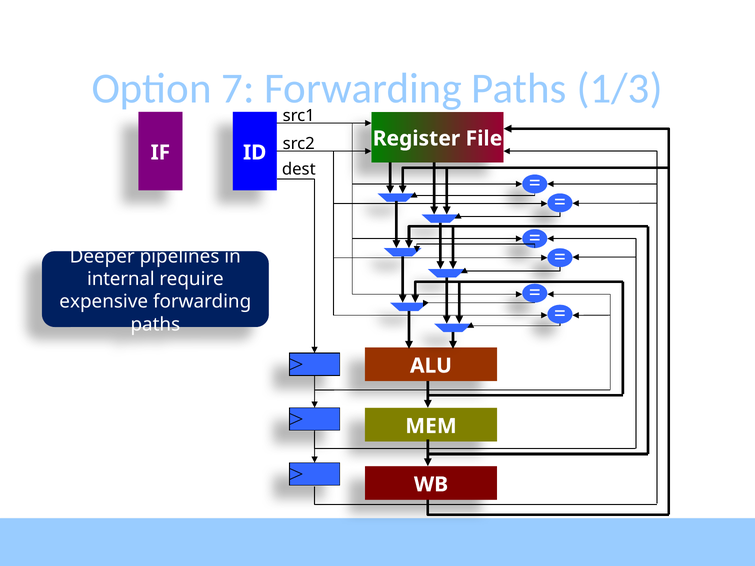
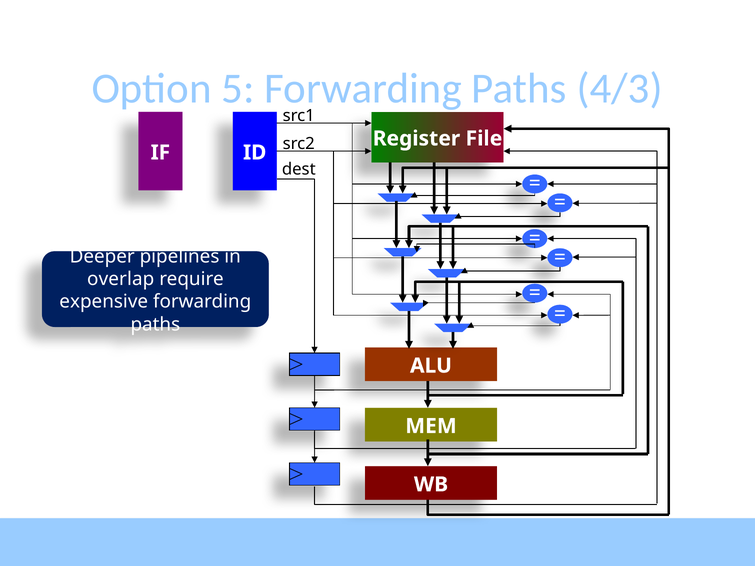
7: 7 -> 5
1/3: 1/3 -> 4/3
internal: internal -> overlap
